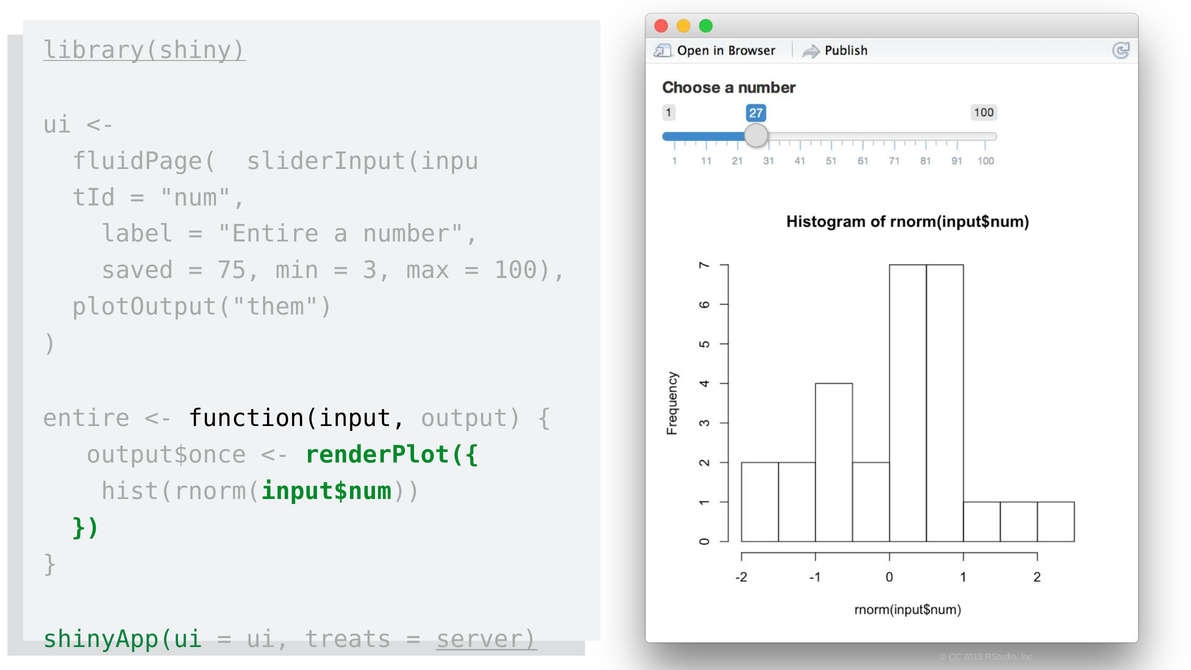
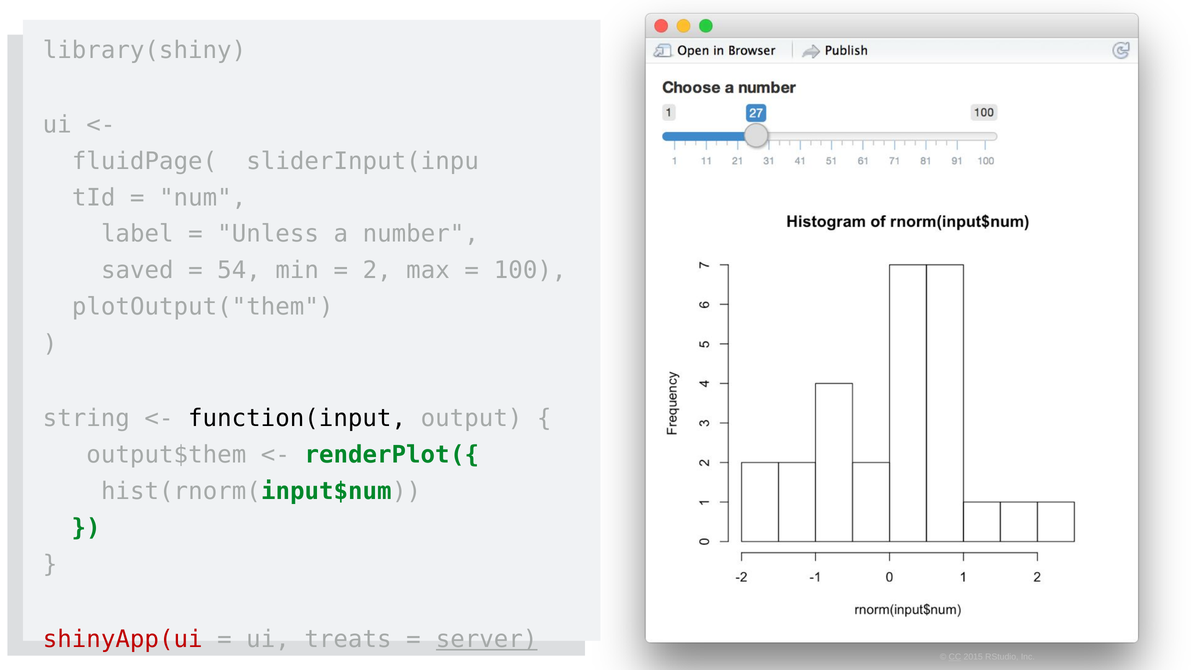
library(shiny underline: present -> none
Entire at (268, 234): Entire -> Unless
75: 75 -> 54
3: 3 -> 2
entire at (86, 418): entire -> string
output$once: output$once -> output$them
shinyApp(ui colour: green -> red
